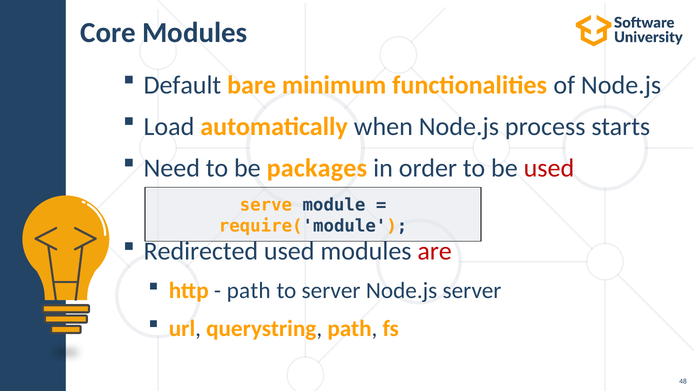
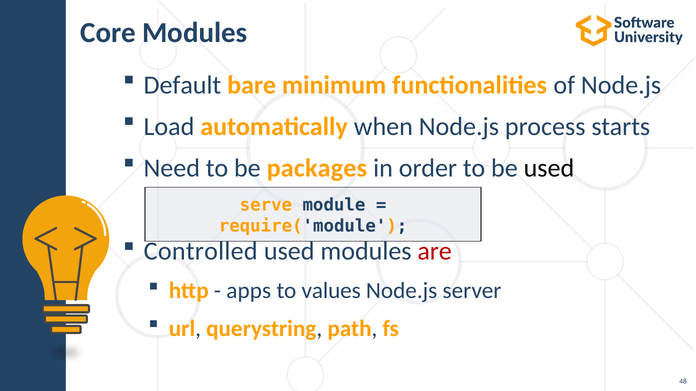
used at (549, 168) colour: red -> black
Redirected: Redirected -> Controlled
path at (249, 291): path -> apps
to server: server -> values
